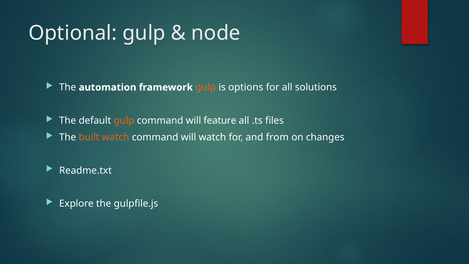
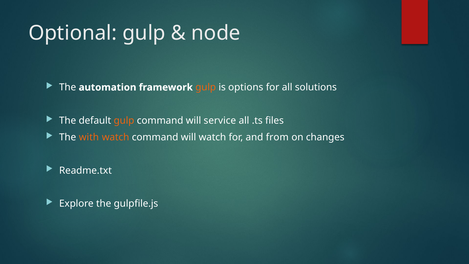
feature: feature -> service
built: built -> with
